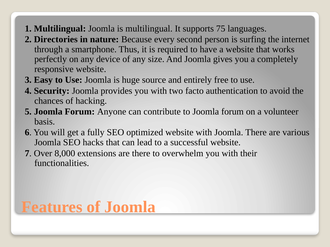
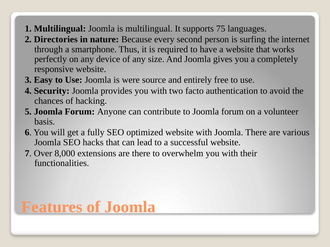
huge: huge -> were
